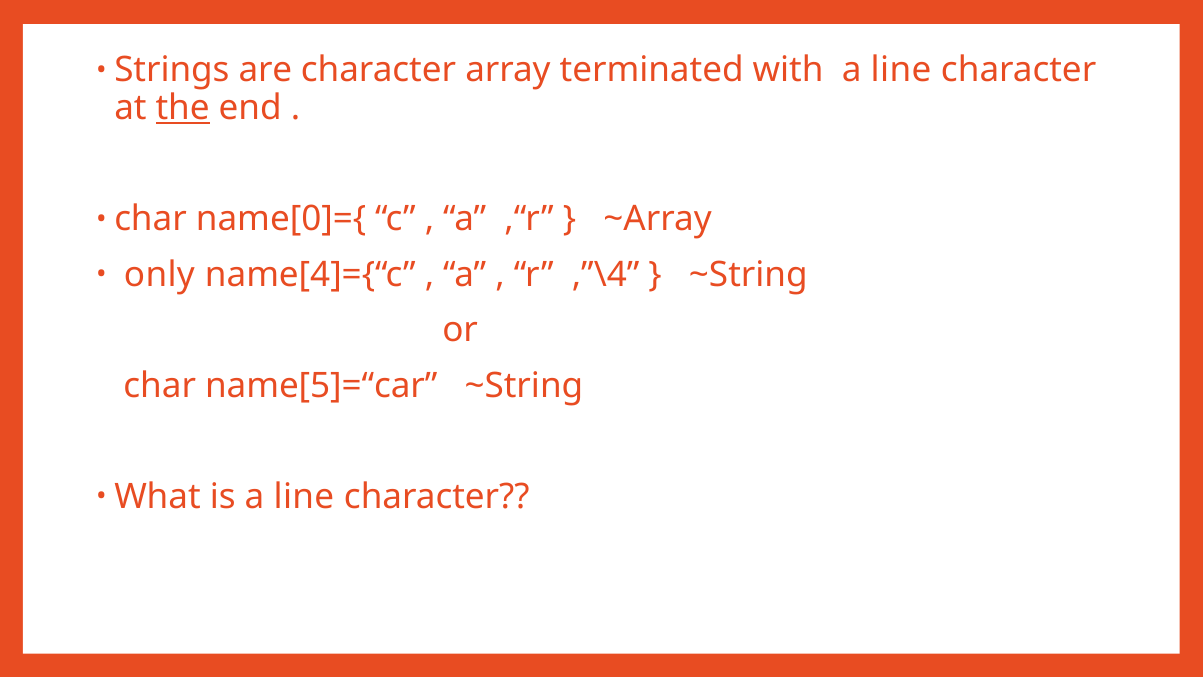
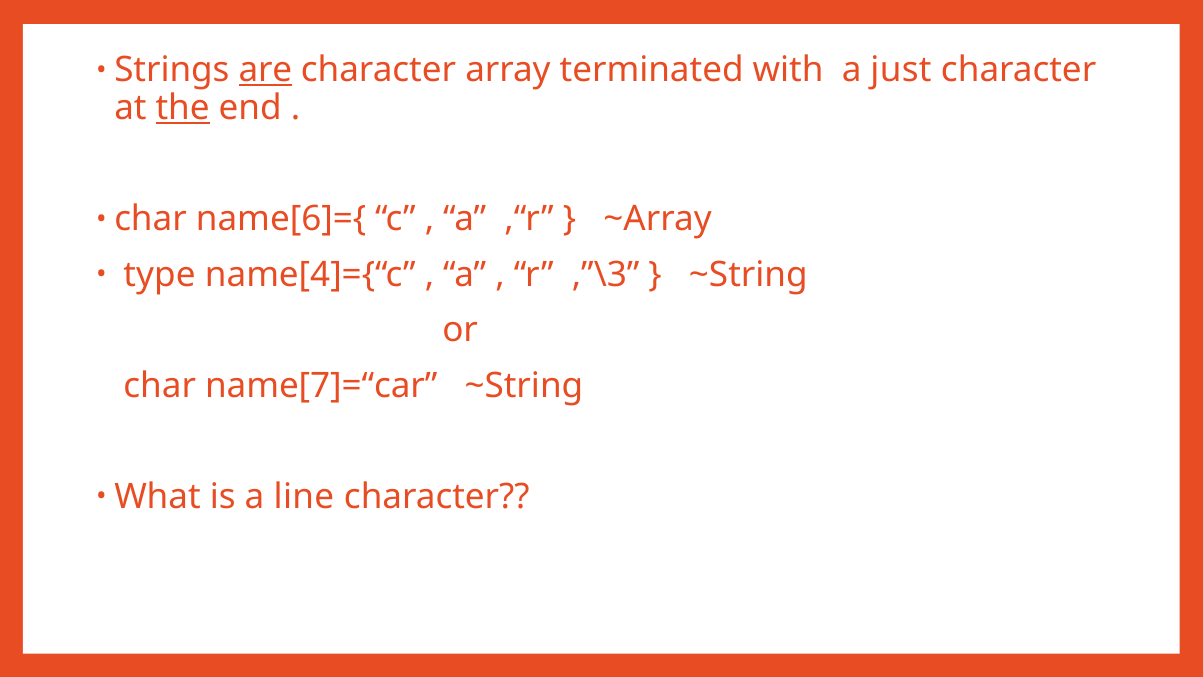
are underline: none -> present
with a line: line -> just
name[0]={: name[0]={ -> name[6]={
only: only -> type
,”\4: ,”\4 -> ,”\3
name[5]=“car: name[5]=“car -> name[7]=“car
